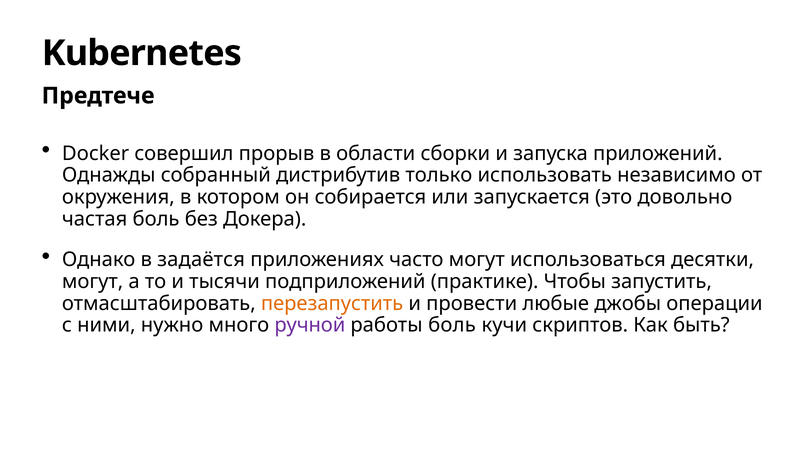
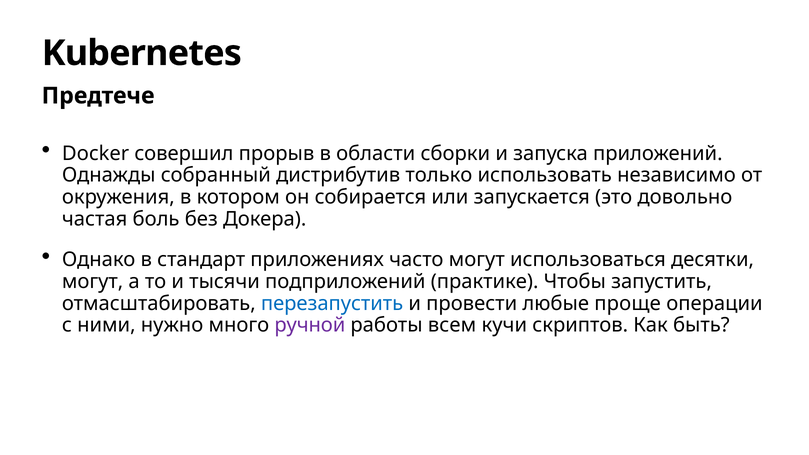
задаётся: задаётся -> стандарт
перезапустить colour: orange -> blue
джобы: джобы -> проще
работы боль: боль -> всем
